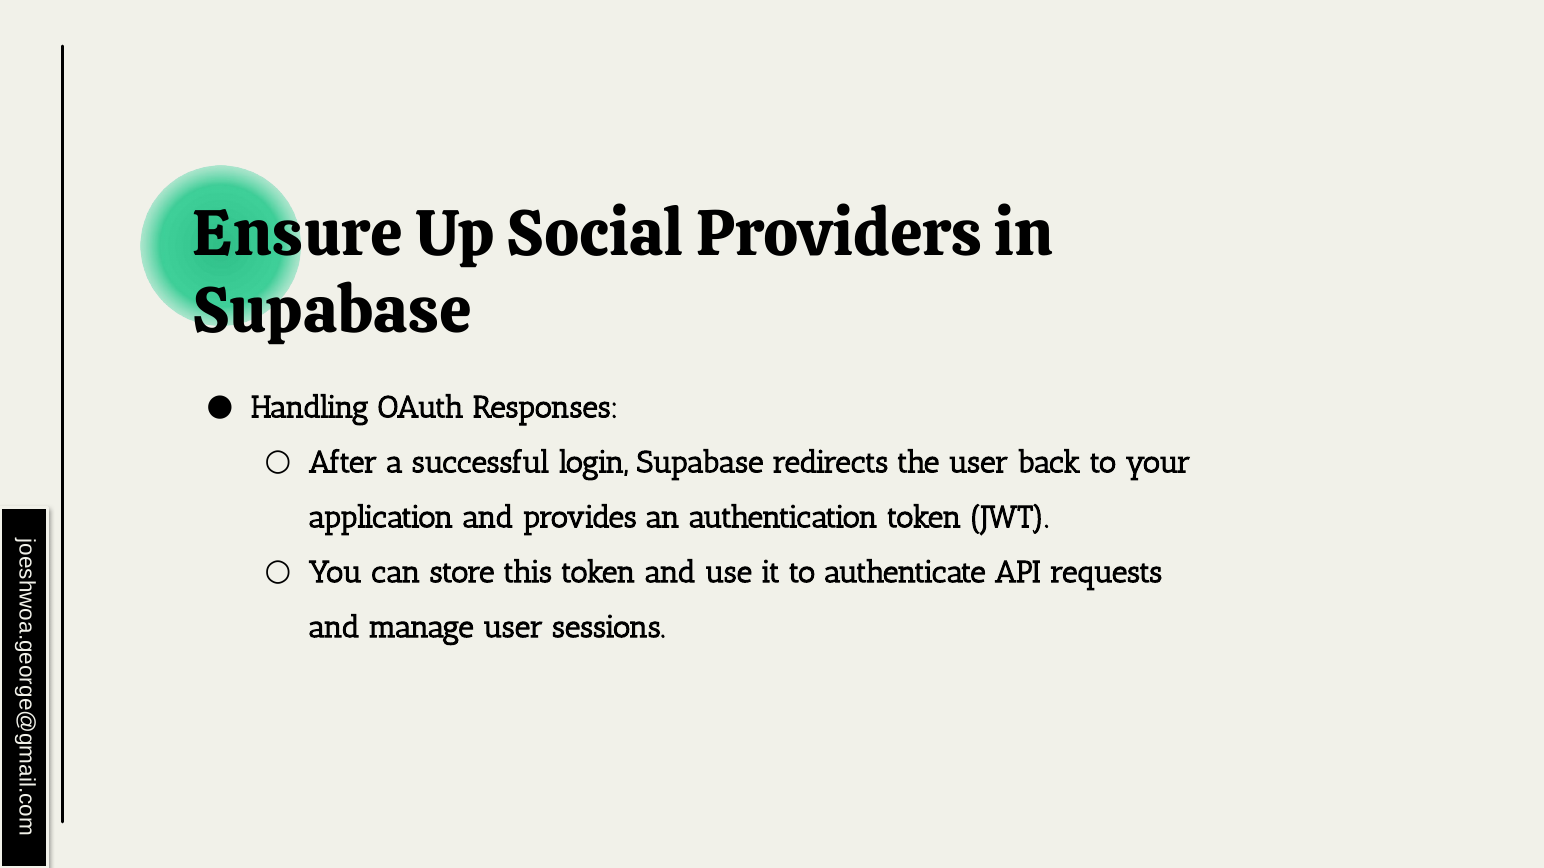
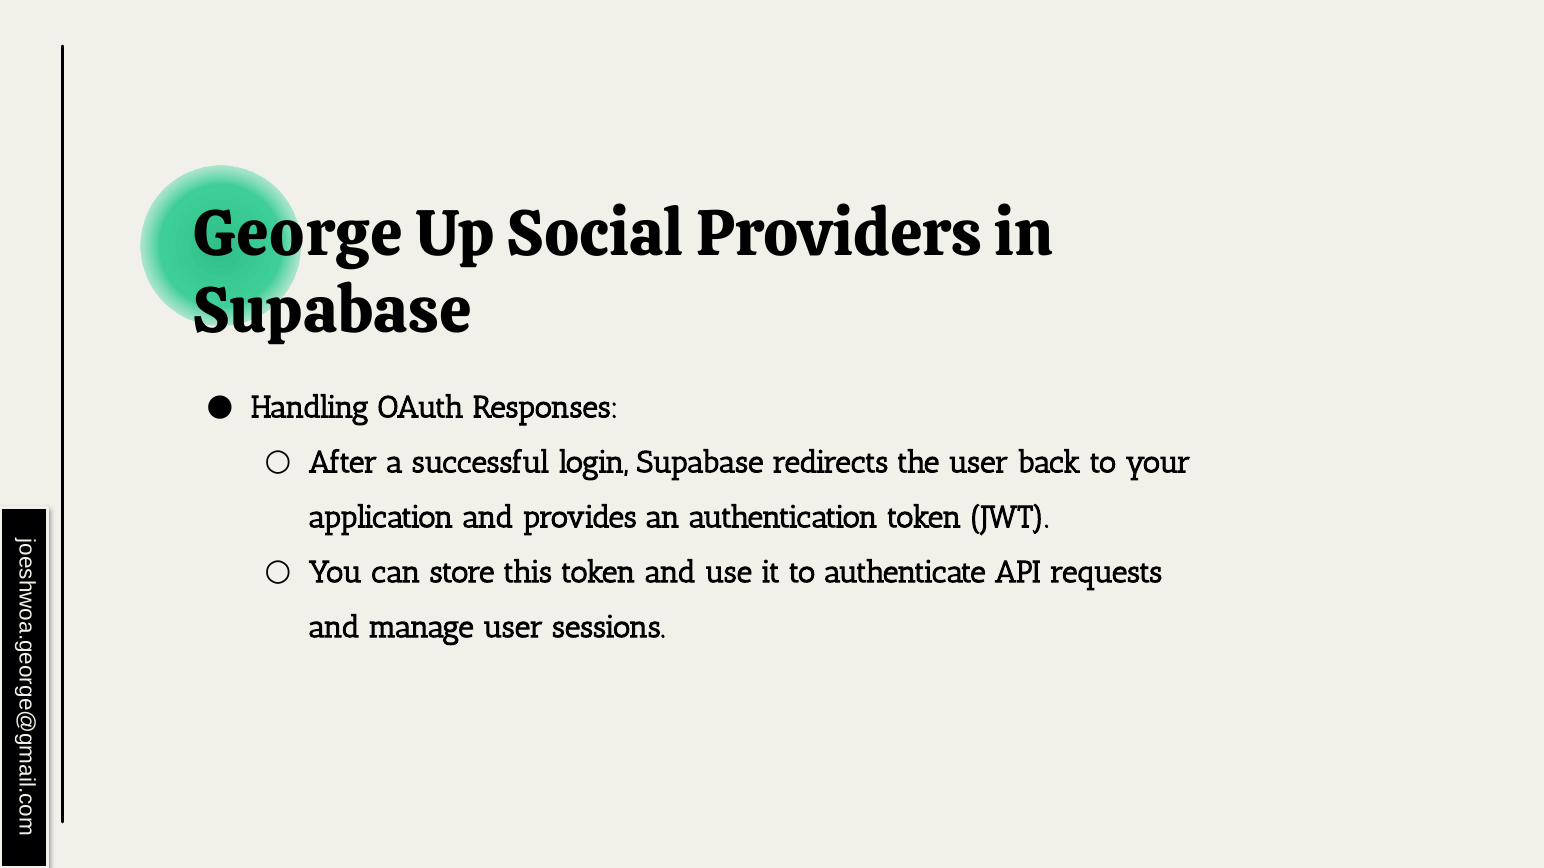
Ensure: Ensure -> George
